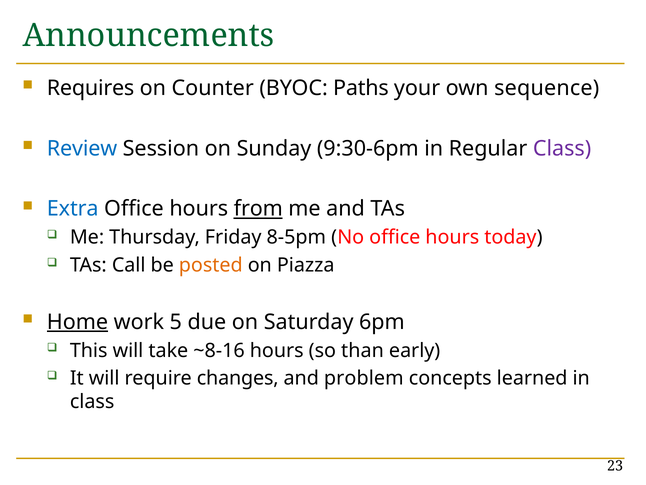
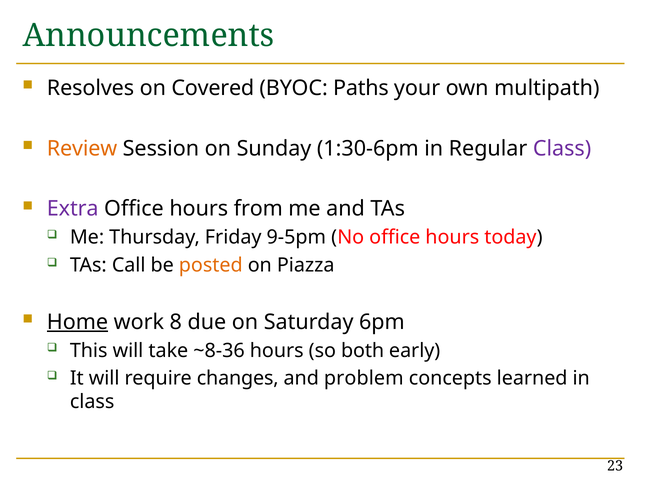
Requires: Requires -> Resolves
Counter: Counter -> Covered
sequence: sequence -> multipath
Review colour: blue -> orange
9:30-6pm: 9:30-6pm -> 1:30-6pm
Extra colour: blue -> purple
from underline: present -> none
8-5pm: 8-5pm -> 9-5pm
5: 5 -> 8
~8-16: ~8-16 -> ~8-36
than: than -> both
